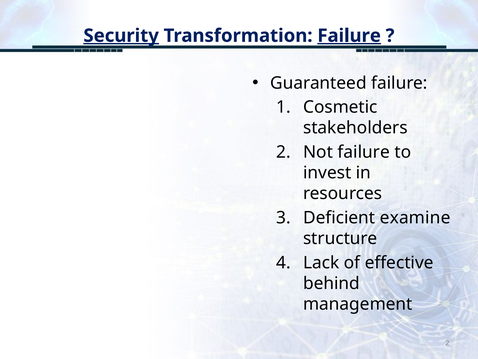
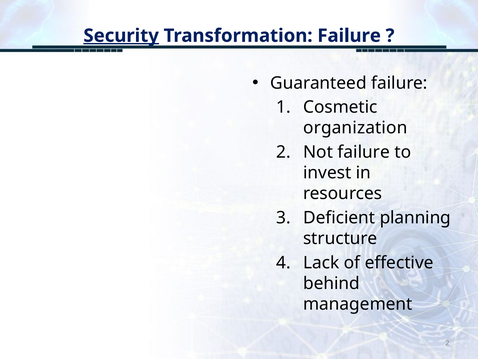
Failure at (349, 36) underline: present -> none
stakeholders: stakeholders -> organization
examine: examine -> planning
